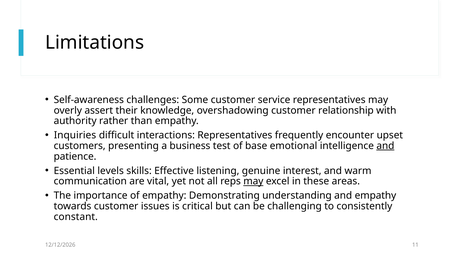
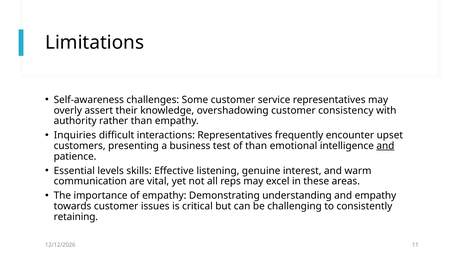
relationship: relationship -> consistency
of base: base -> than
may at (253, 181) underline: present -> none
constant: constant -> retaining
